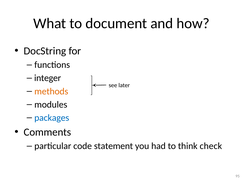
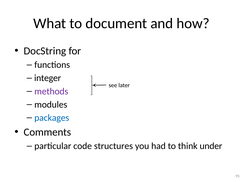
methods colour: orange -> purple
statement: statement -> structures
check: check -> under
